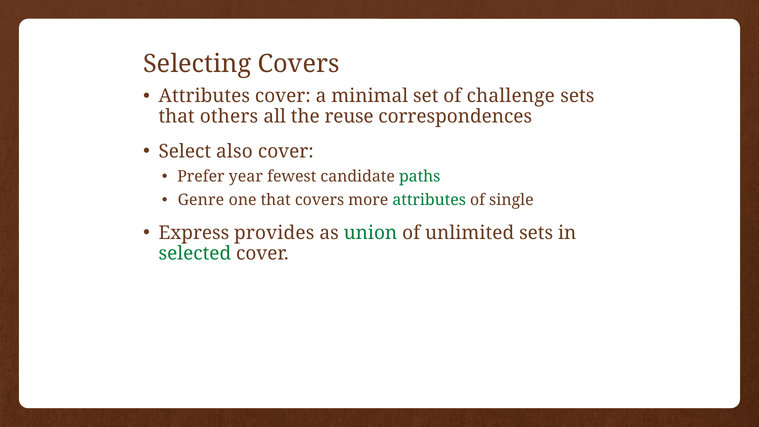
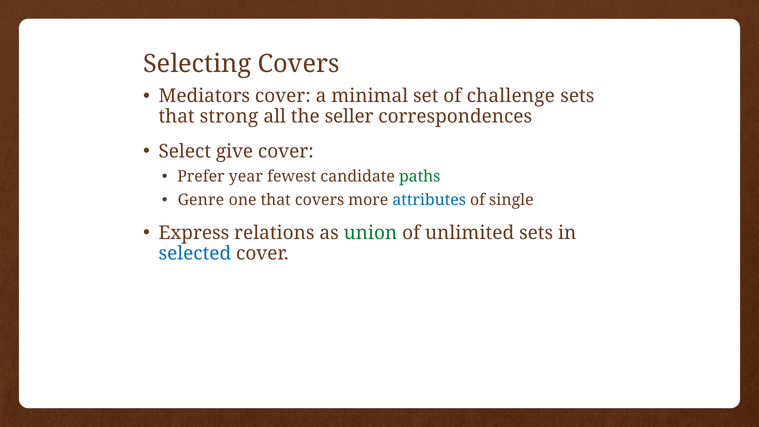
Attributes at (204, 96): Attributes -> Mediators
others: others -> strong
reuse: reuse -> seller
also: also -> give
attributes at (429, 200) colour: green -> blue
provides: provides -> relations
selected colour: green -> blue
